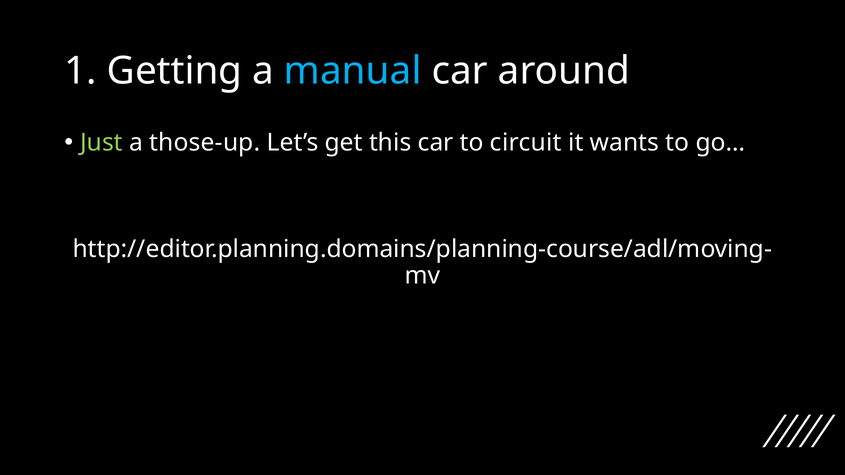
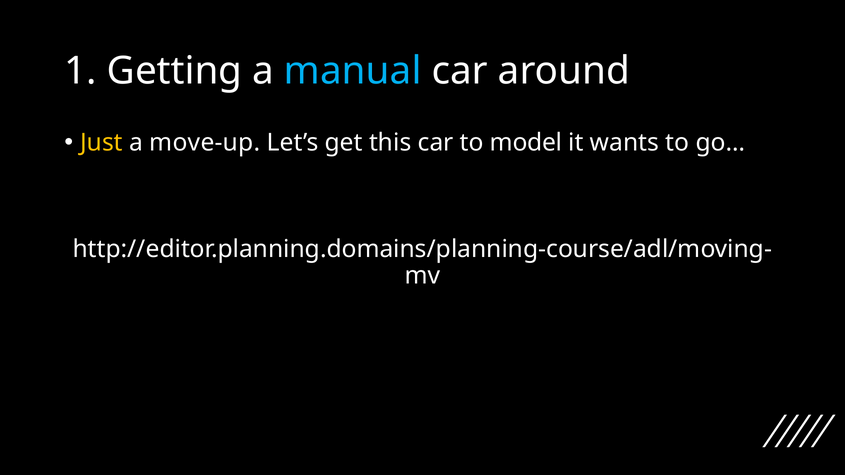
Just colour: light green -> yellow
those-up: those-up -> move-up
circuit: circuit -> model
